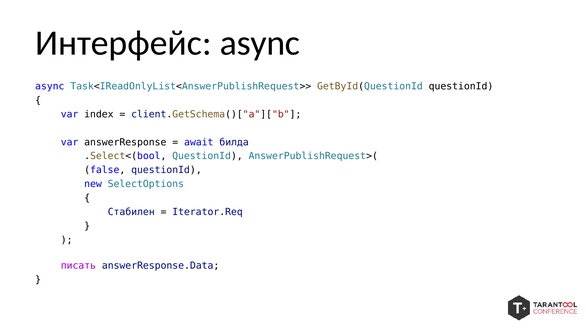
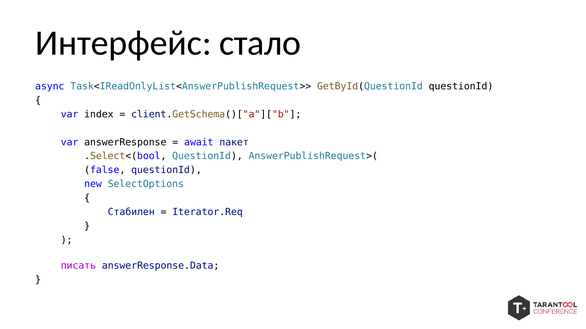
Интерфейс async: async -> стало
билда: билда -> пакет
